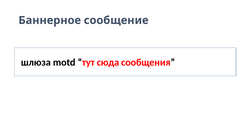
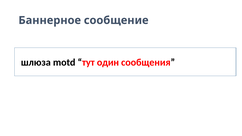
сюда: сюда -> один
